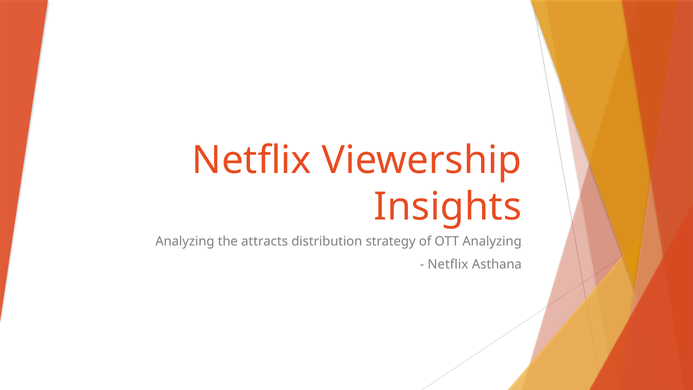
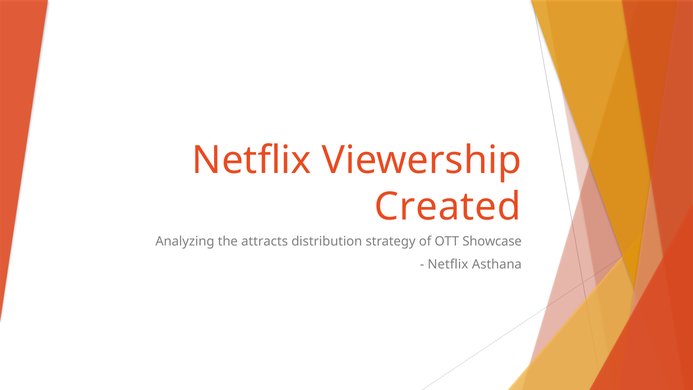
Insights: Insights -> Created
OTT Analyzing: Analyzing -> Showcase
